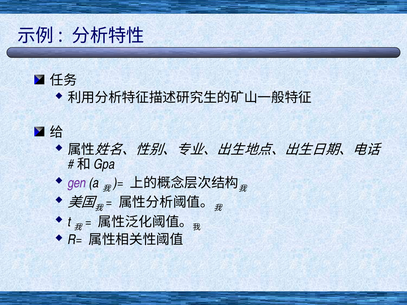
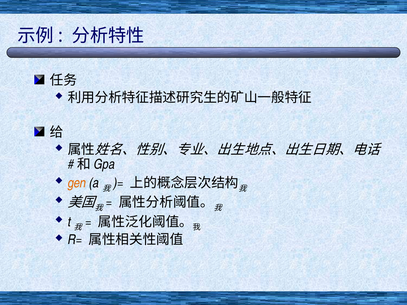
gen colour: purple -> orange
